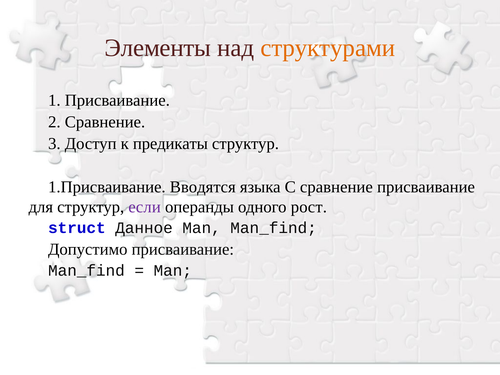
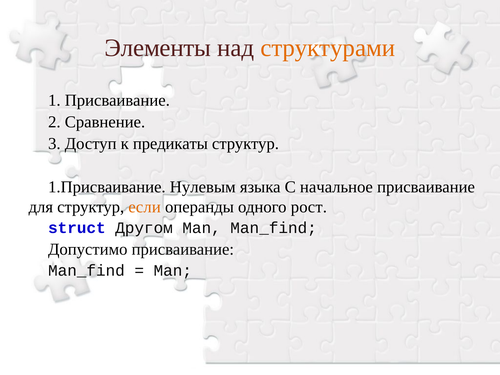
Вводятся: Вводятся -> Нулевым
С сравнение: сравнение -> начальное
если colour: purple -> orange
Данное: Данное -> Другом
